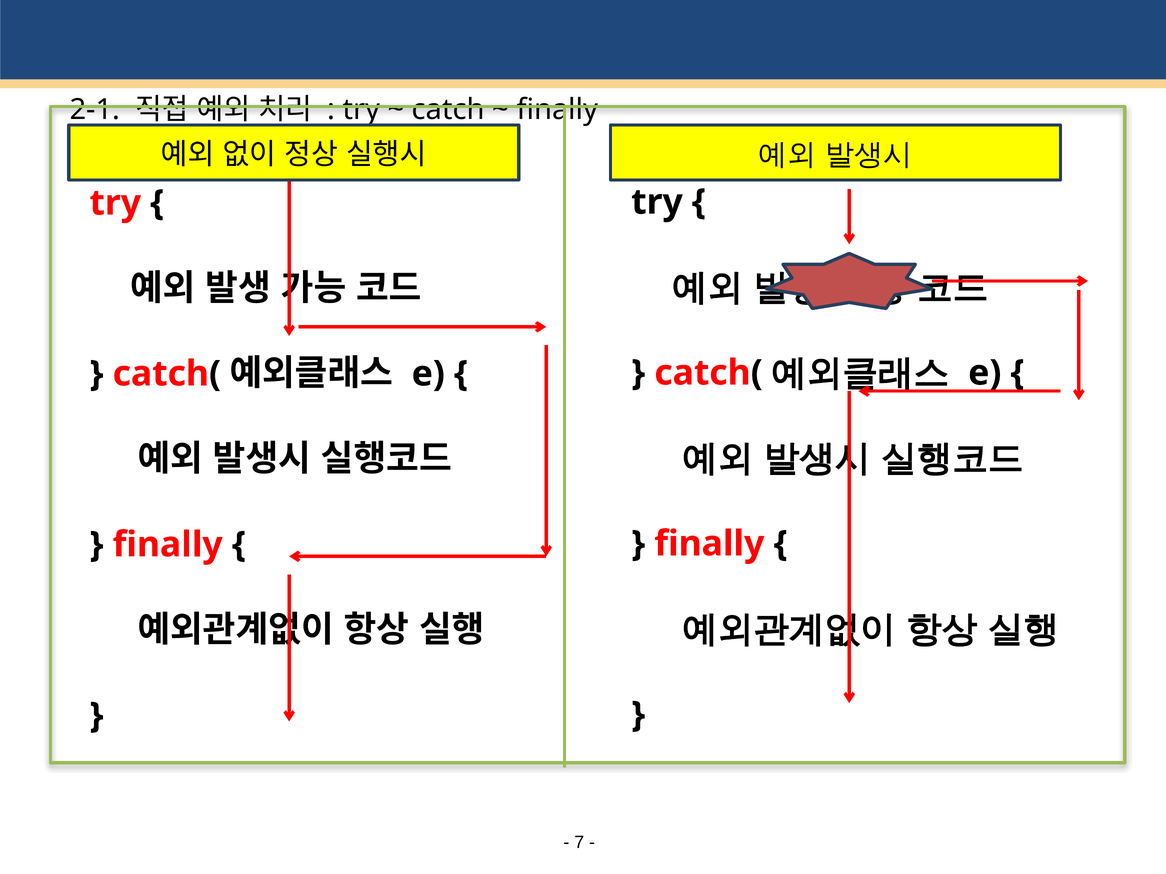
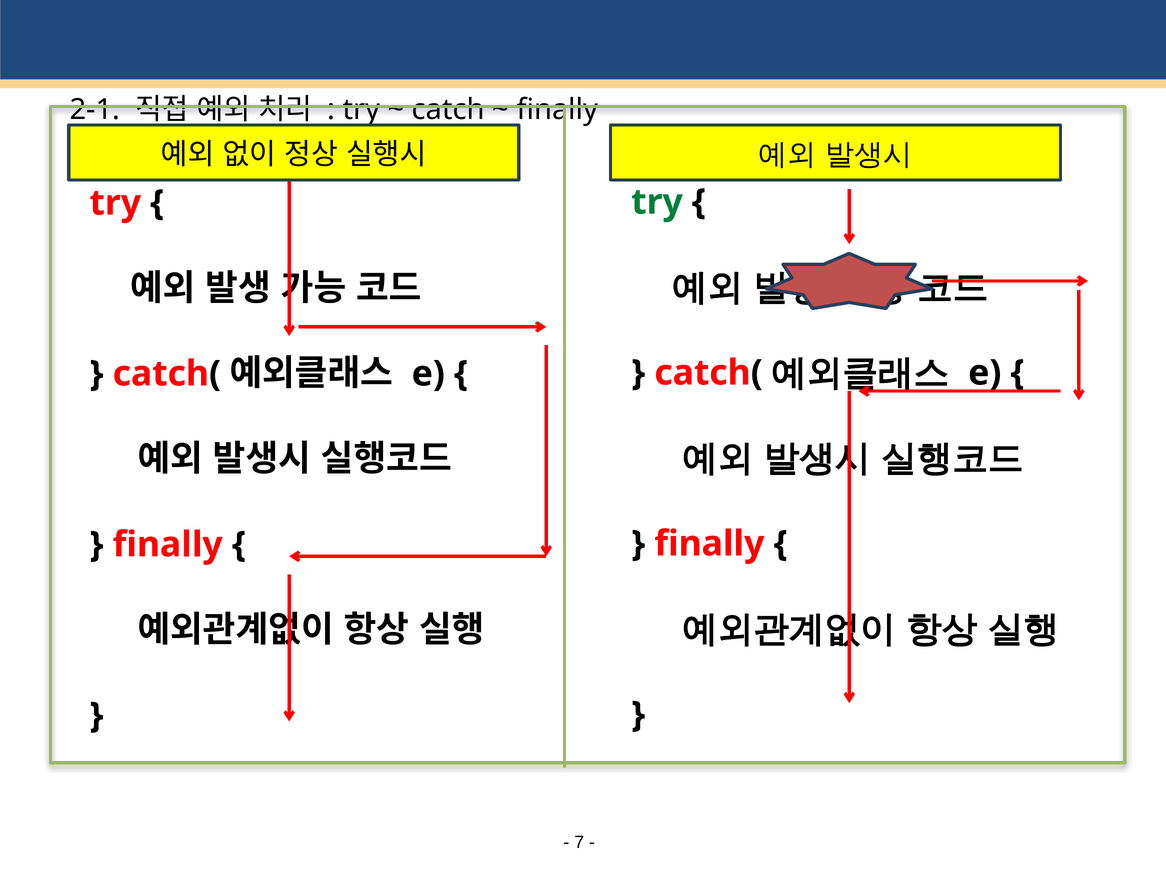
try at (657, 202) colour: black -> green
